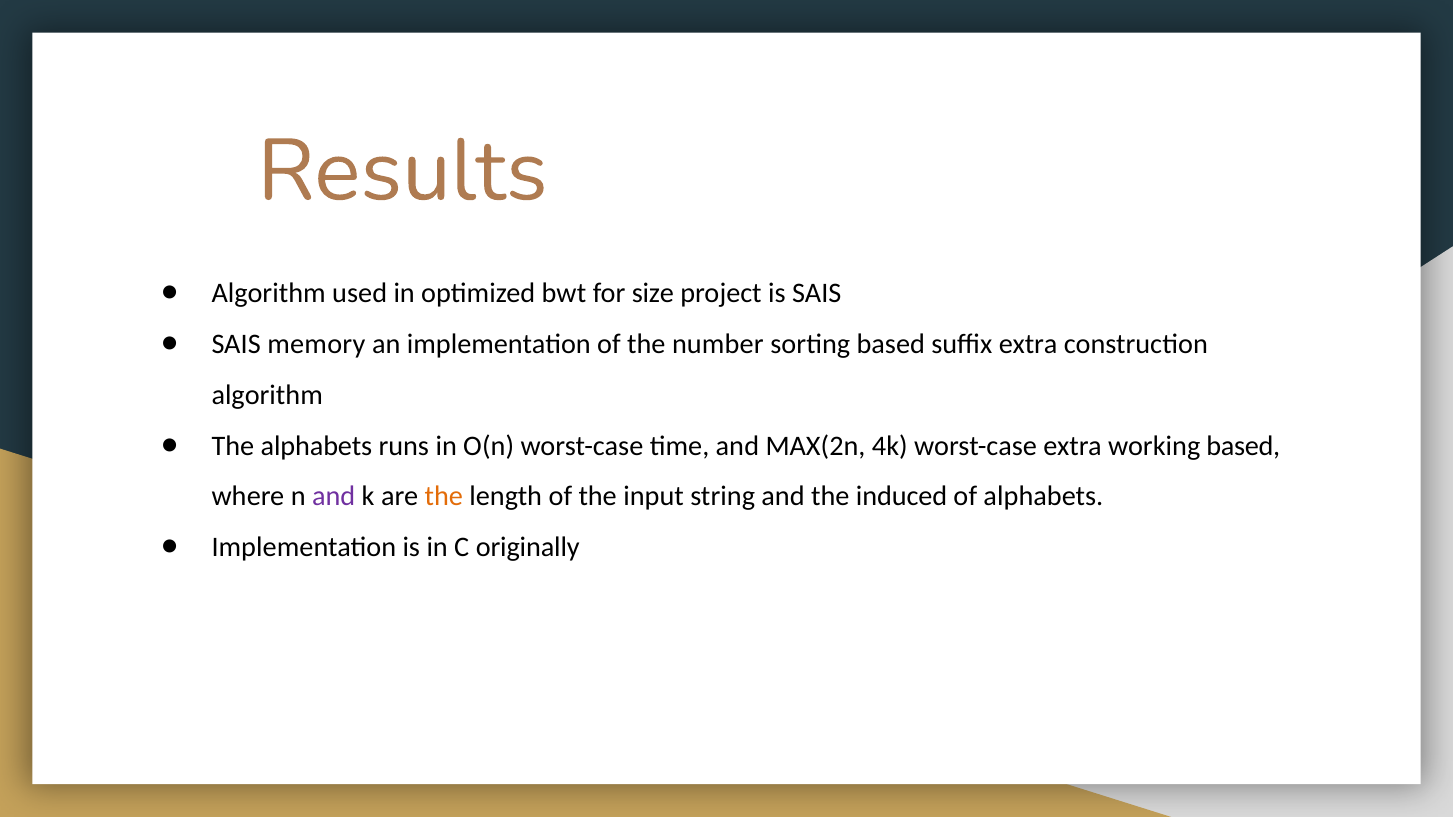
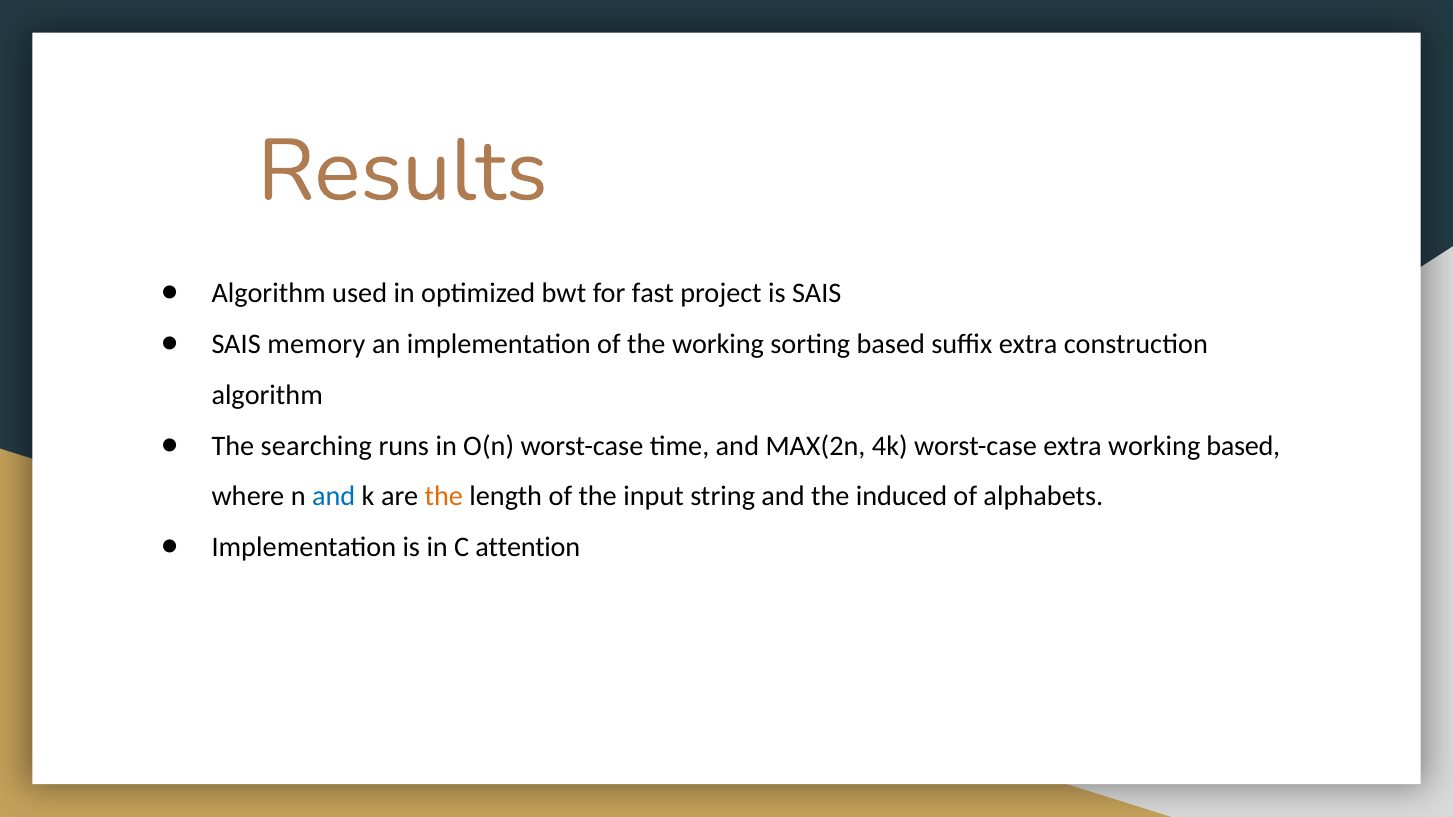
size: size -> fast
the number: number -> working
The alphabets: alphabets -> searching
and at (334, 497) colour: purple -> blue
originally: originally -> attention
